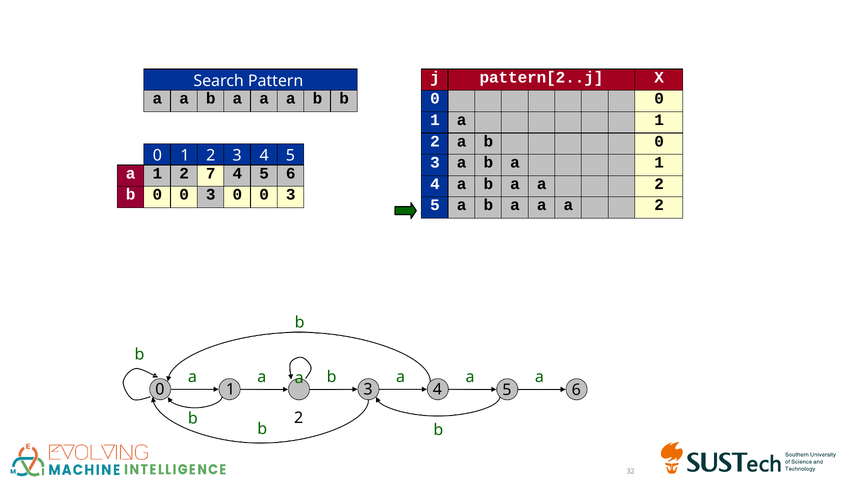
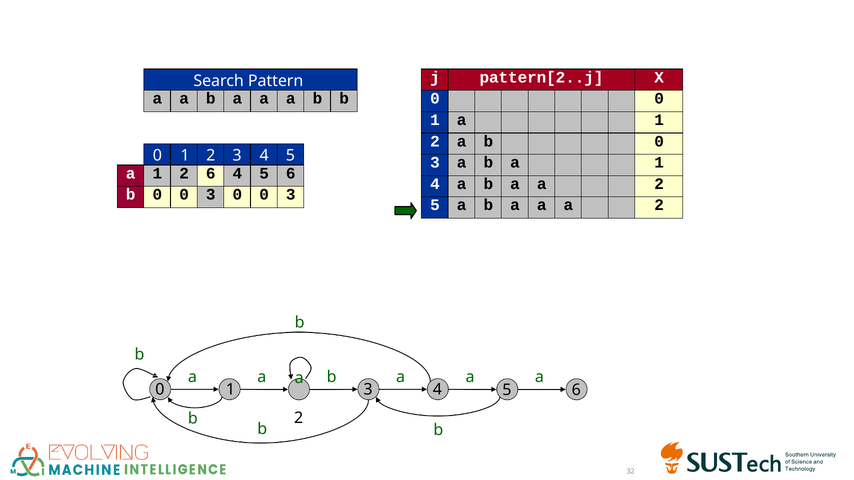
2 7: 7 -> 6
